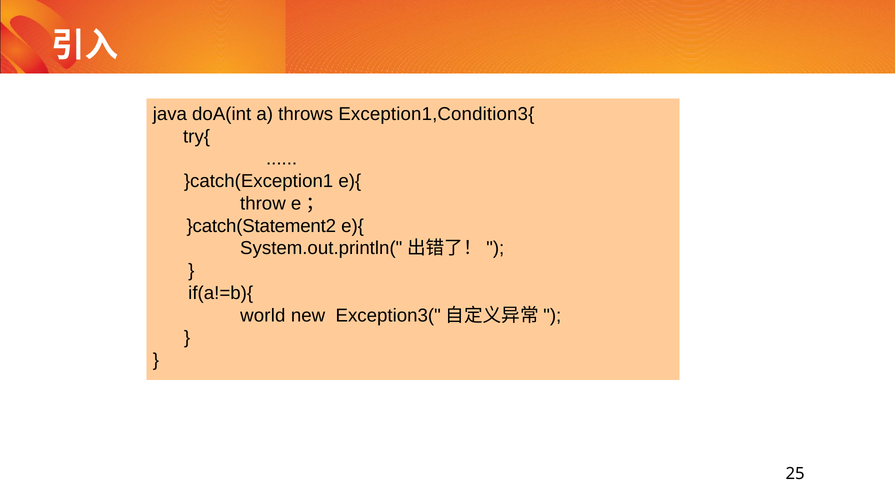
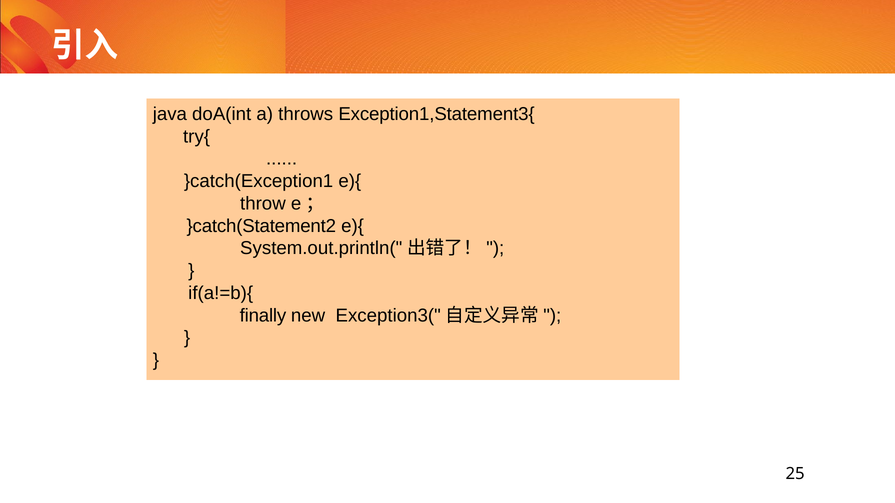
Exception1,Condition3{: Exception1,Condition3{ -> Exception1,Statement3{
world: world -> finally
